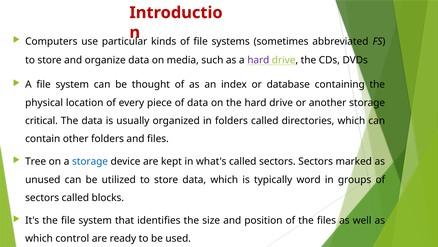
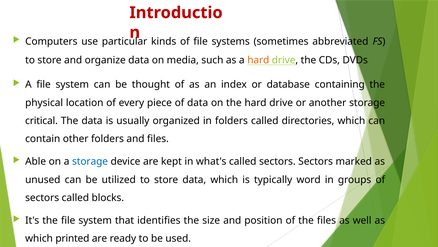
hard at (258, 60) colour: purple -> orange
Tree: Tree -> Able
control: control -> printed
